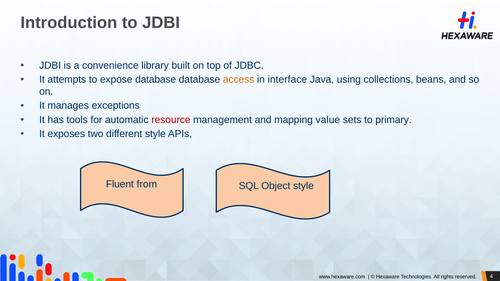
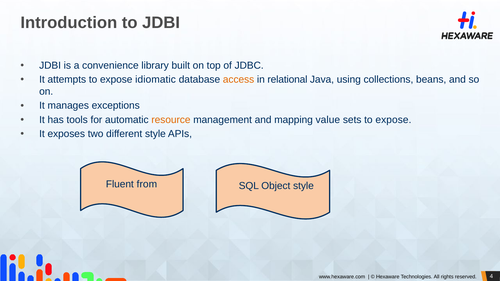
expose database: database -> idiomatic
interface: interface -> relational
resource colour: red -> orange
sets to primary: primary -> expose
